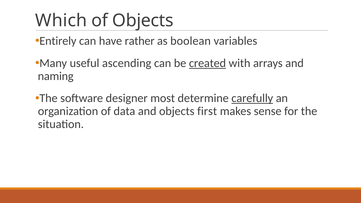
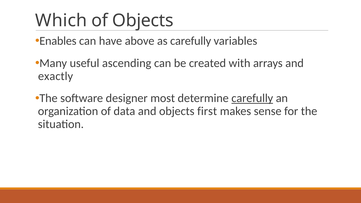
Entirely: Entirely -> Enables
rather: rather -> above
as boolean: boolean -> carefully
created underline: present -> none
naming: naming -> exactly
